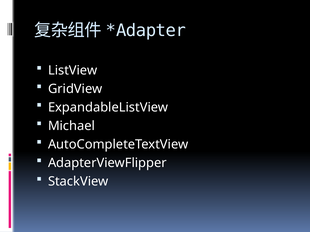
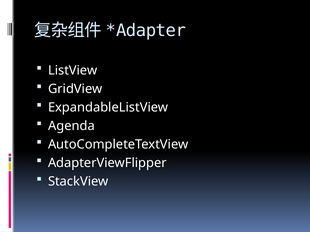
Michael: Michael -> Agenda
